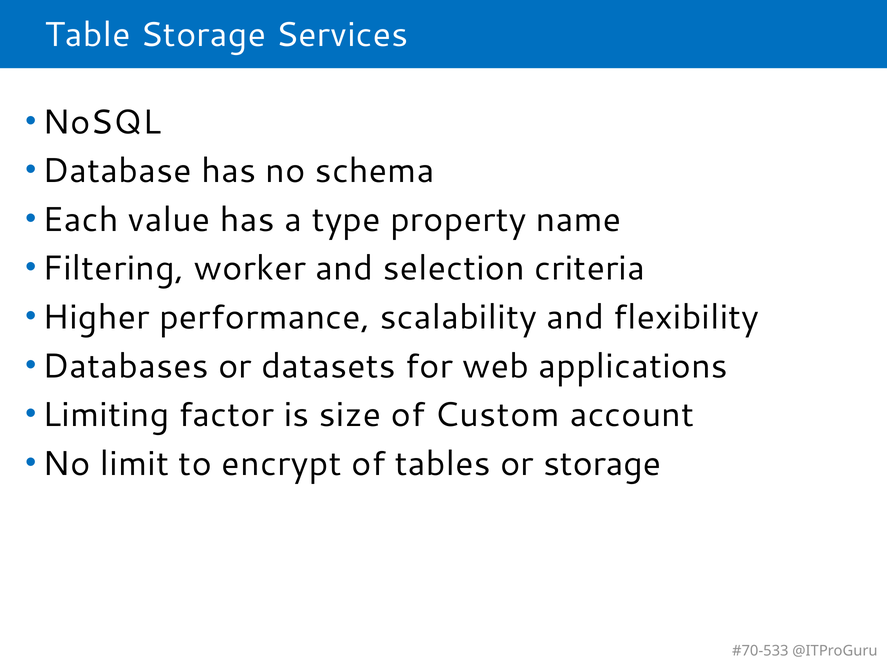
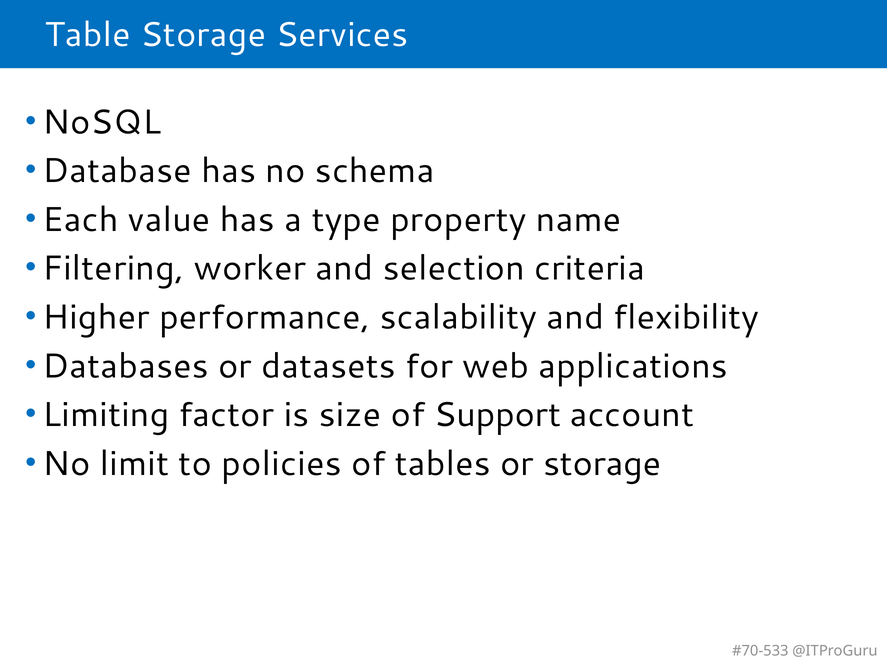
Custom: Custom -> Support
encrypt: encrypt -> policies
